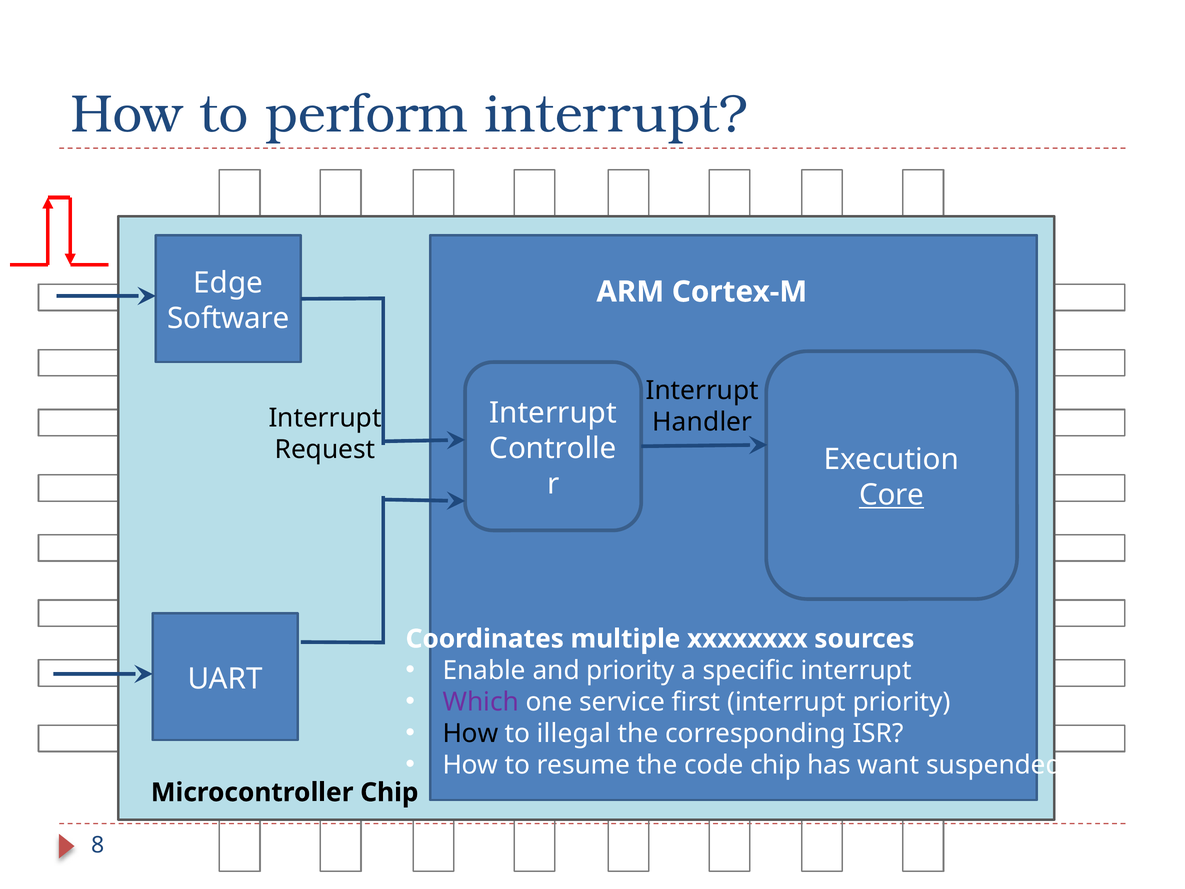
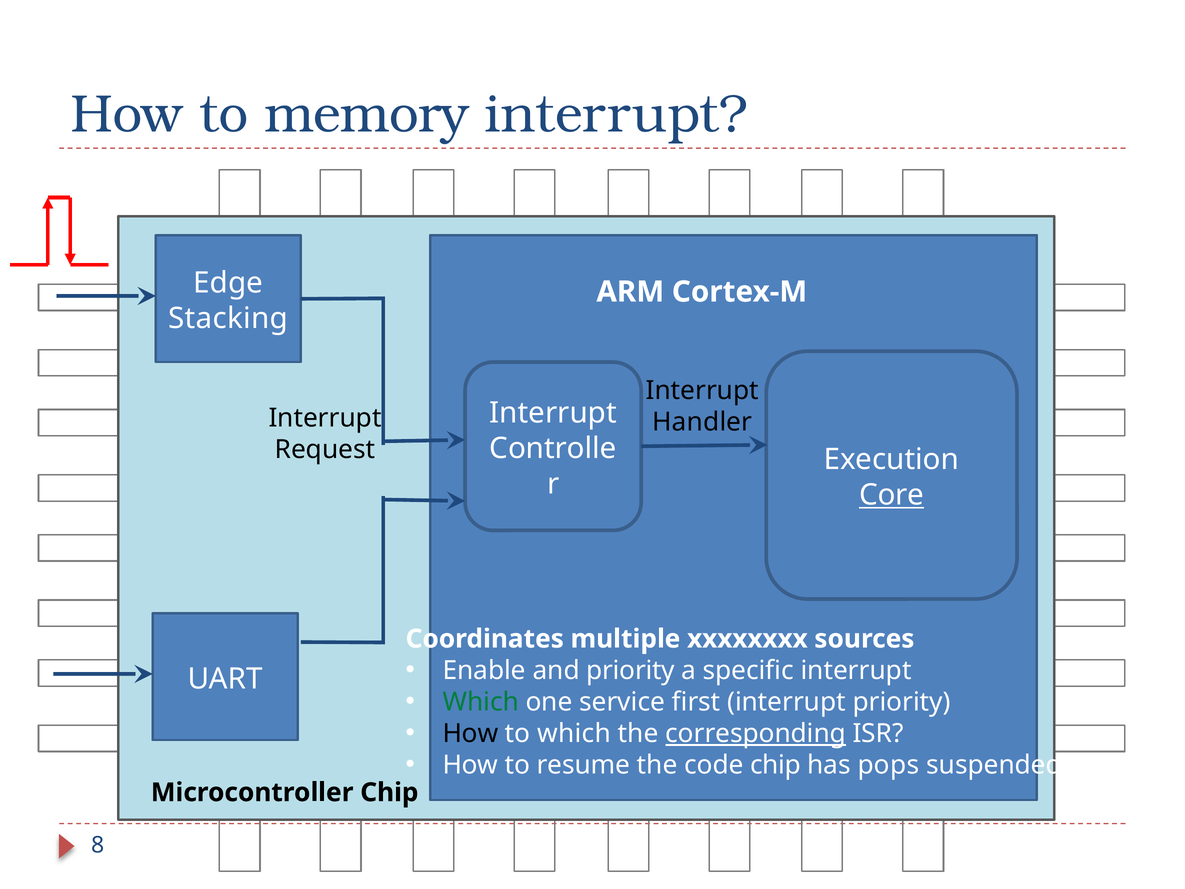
perform: perform -> memory
Software: Software -> Stacking
Which at (481, 702) colour: purple -> green
to illegal: illegal -> which
corresponding underline: none -> present
want: want -> pops
